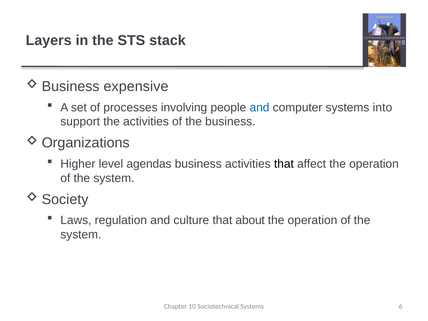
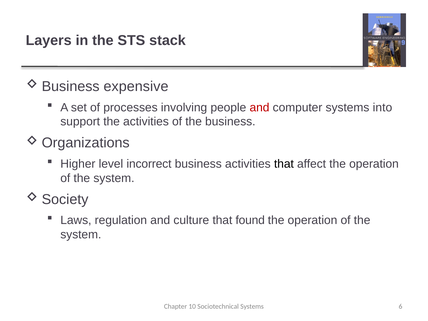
and at (260, 107) colour: blue -> red
agendas: agendas -> incorrect
about: about -> found
